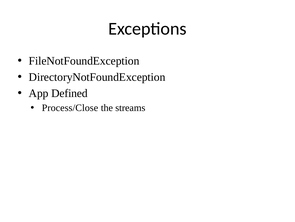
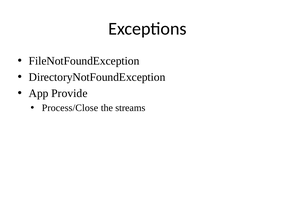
Defined: Defined -> Provide
